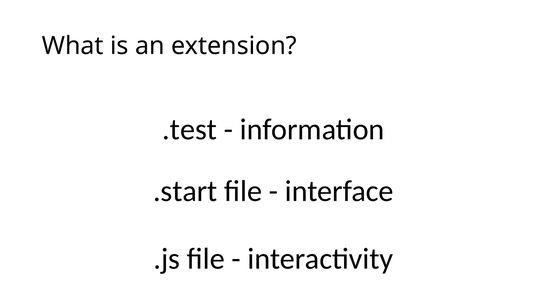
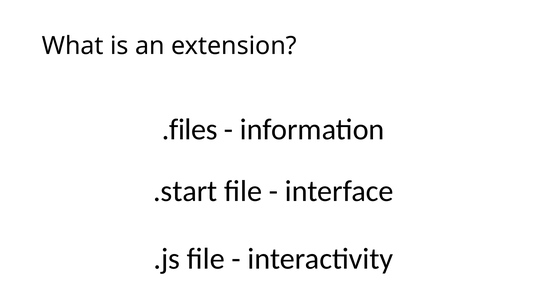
.test: .test -> .files
